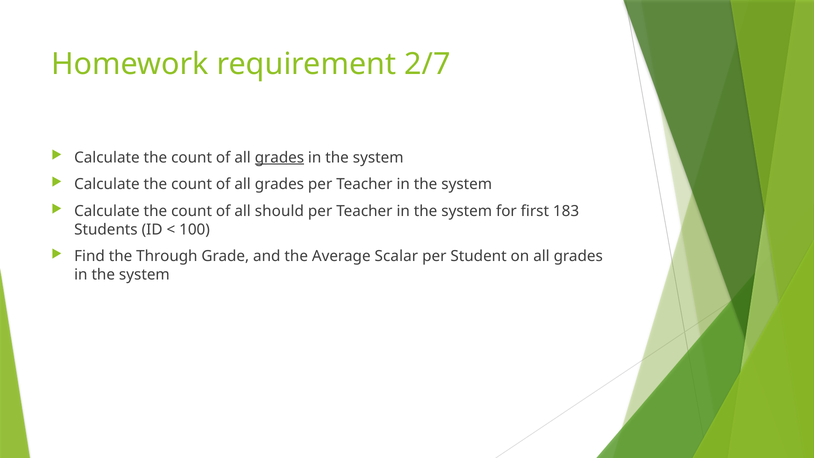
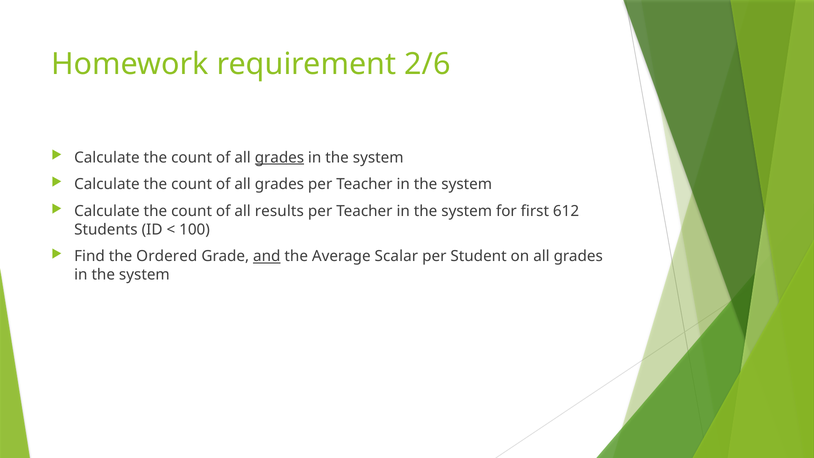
2/7: 2/7 -> 2/6
should: should -> results
183: 183 -> 612
Through: Through -> Ordered
and underline: none -> present
